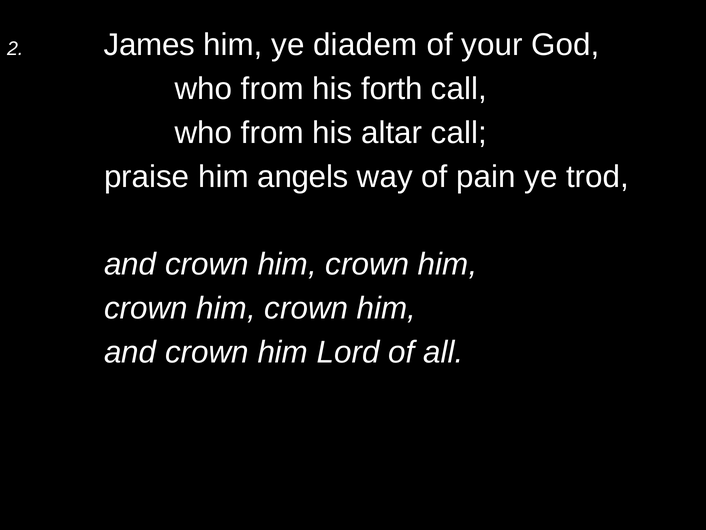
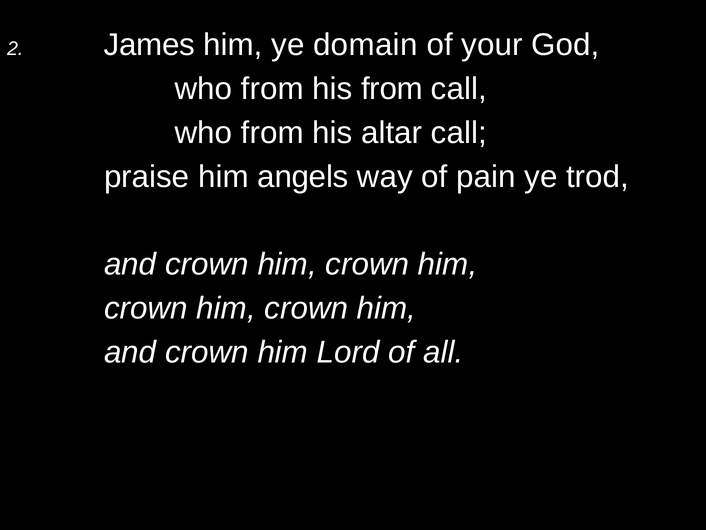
diadem: diadem -> domain
his forth: forth -> from
